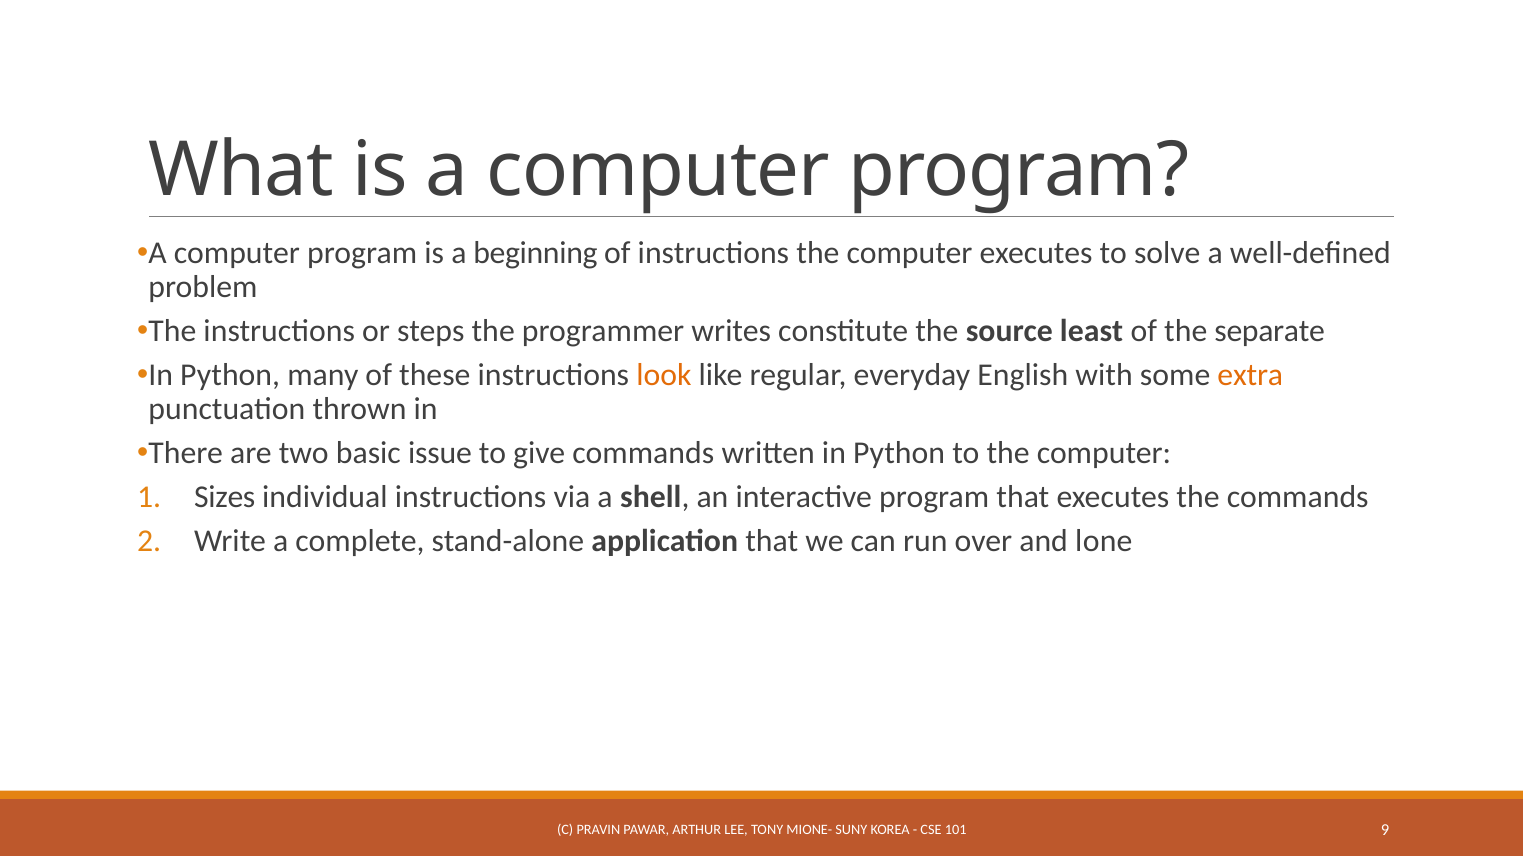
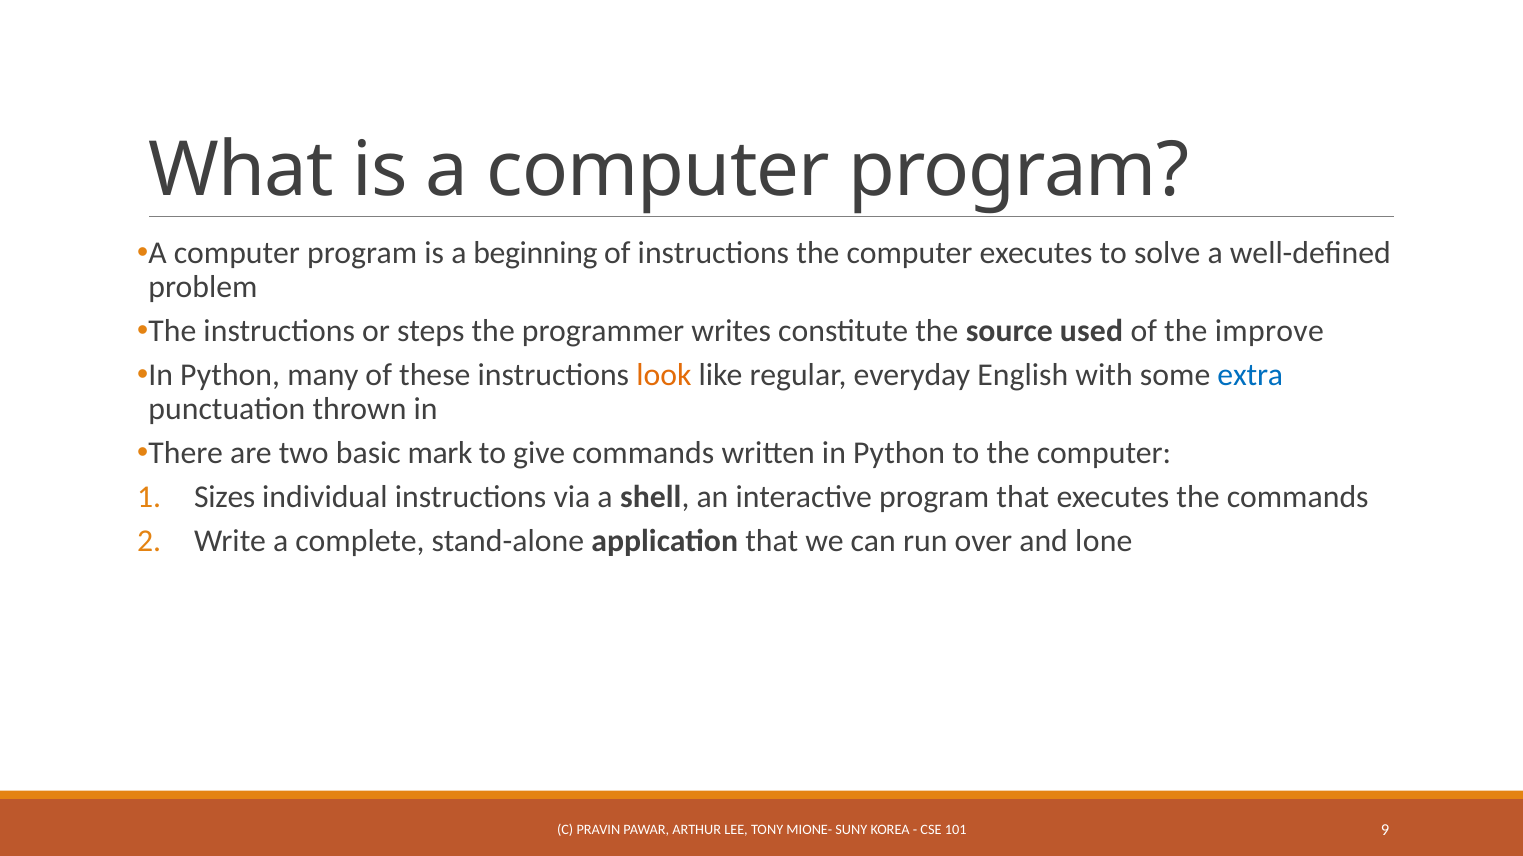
least: least -> used
separate: separate -> improve
extra colour: orange -> blue
issue: issue -> mark
